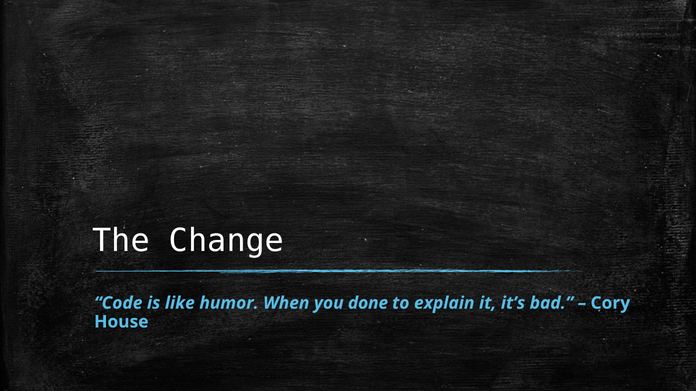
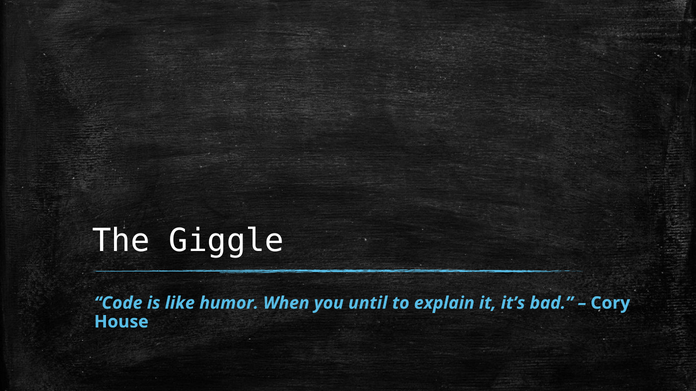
Change: Change -> Giggle
done: done -> until
